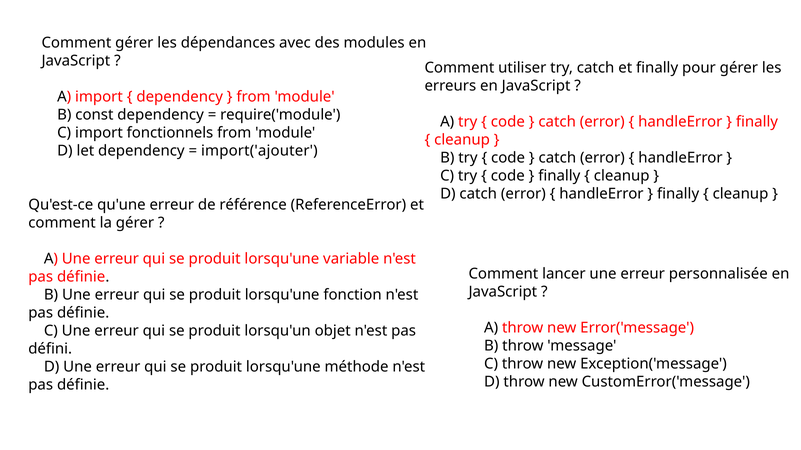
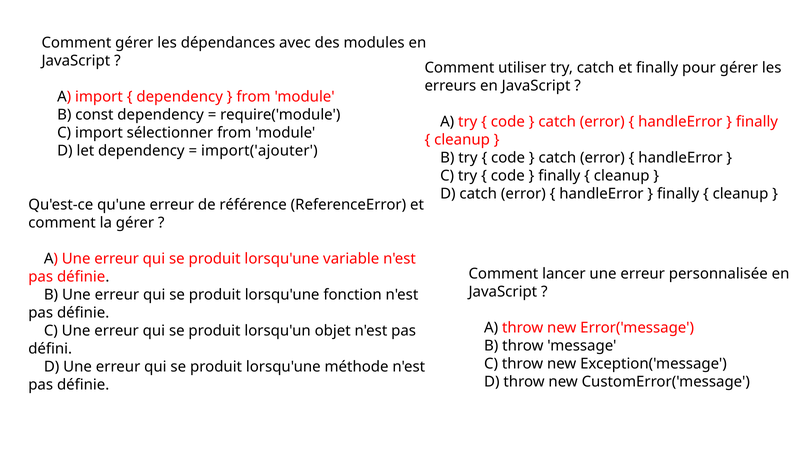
fonctionnels: fonctionnels -> sélectionner
